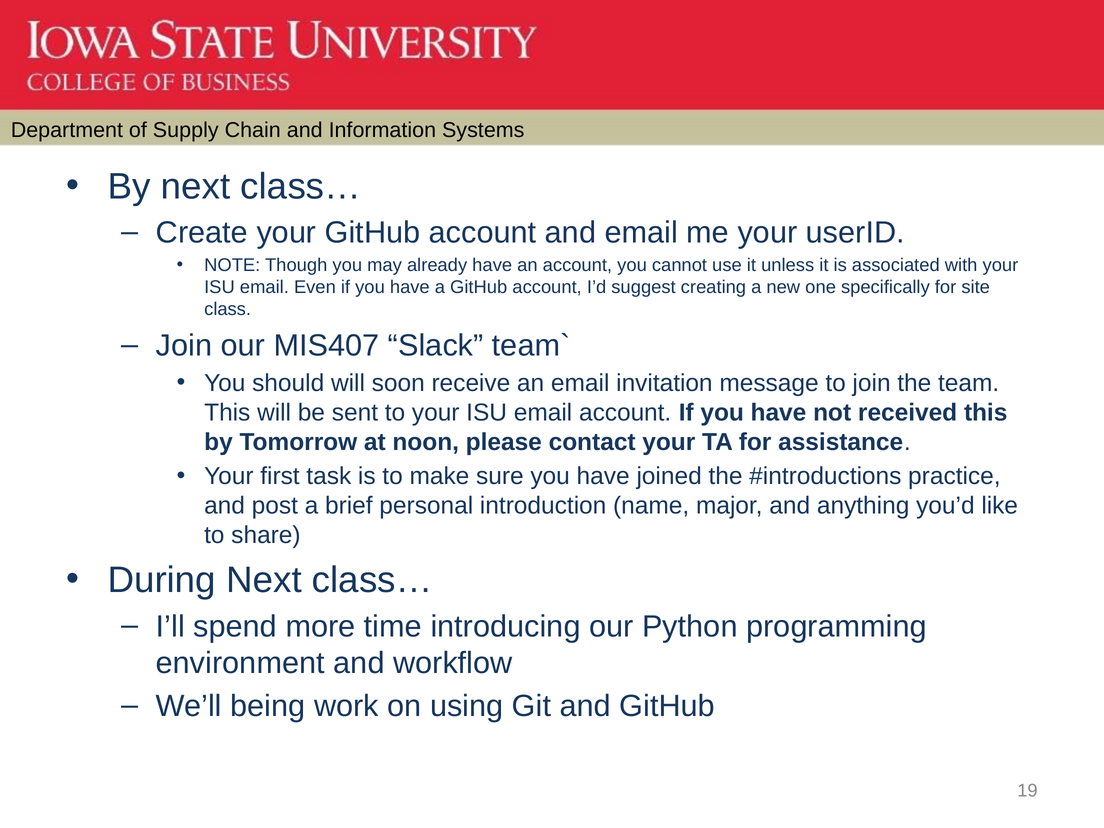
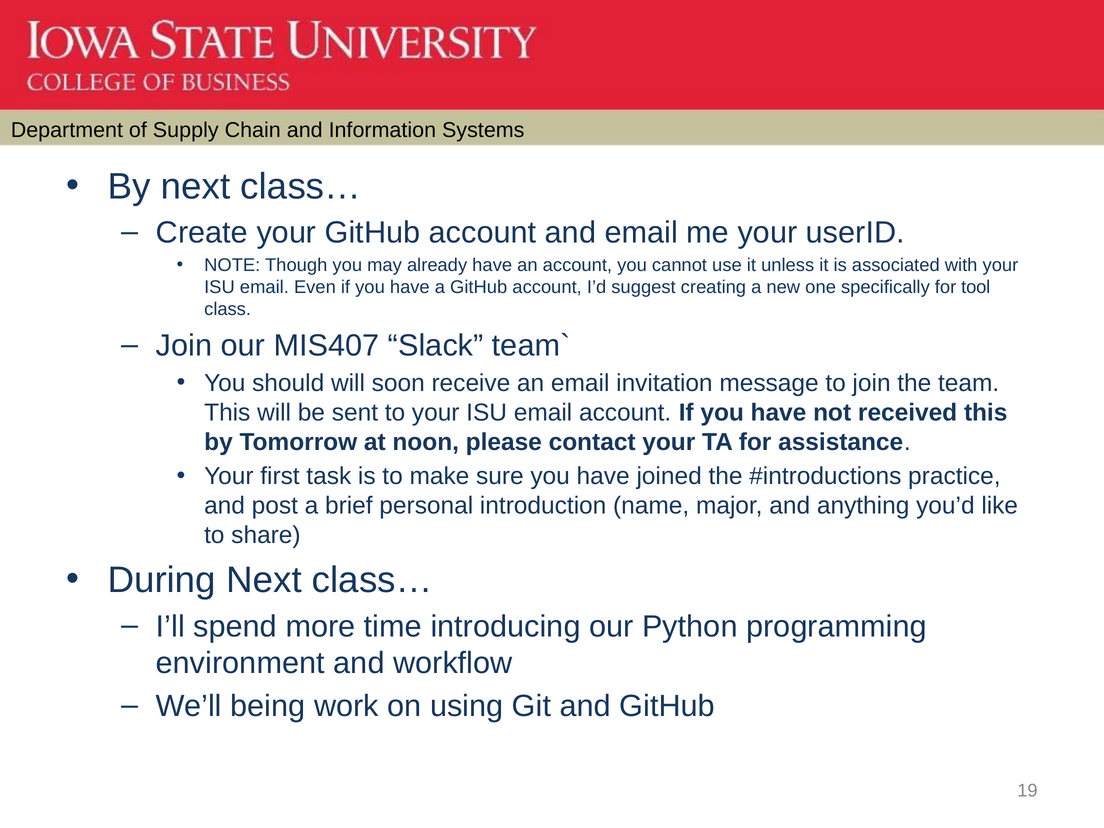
site: site -> tool
